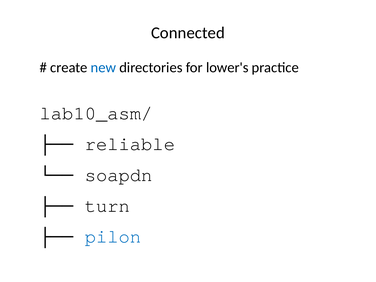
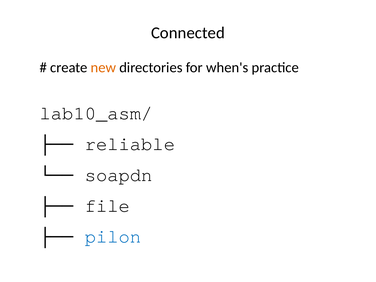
new colour: blue -> orange
lower's: lower's -> when's
turn: turn -> file
